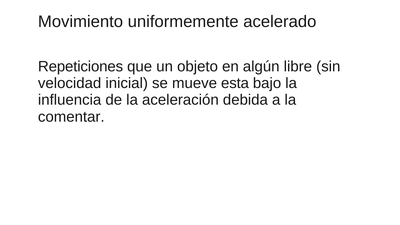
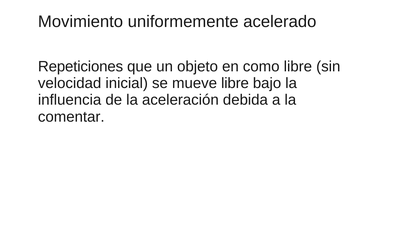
algún: algún -> como
mueve esta: esta -> libre
